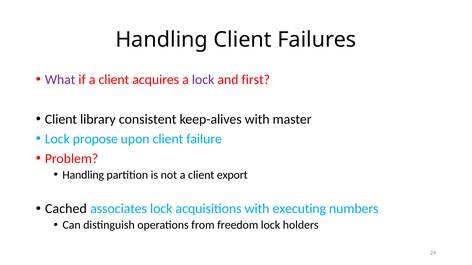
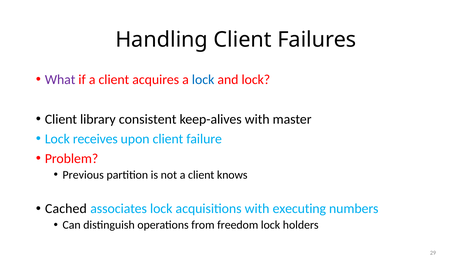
lock at (203, 80) colour: purple -> blue
and first: first -> lock
propose: propose -> receives
Handling at (83, 175): Handling -> Previous
export: export -> knows
